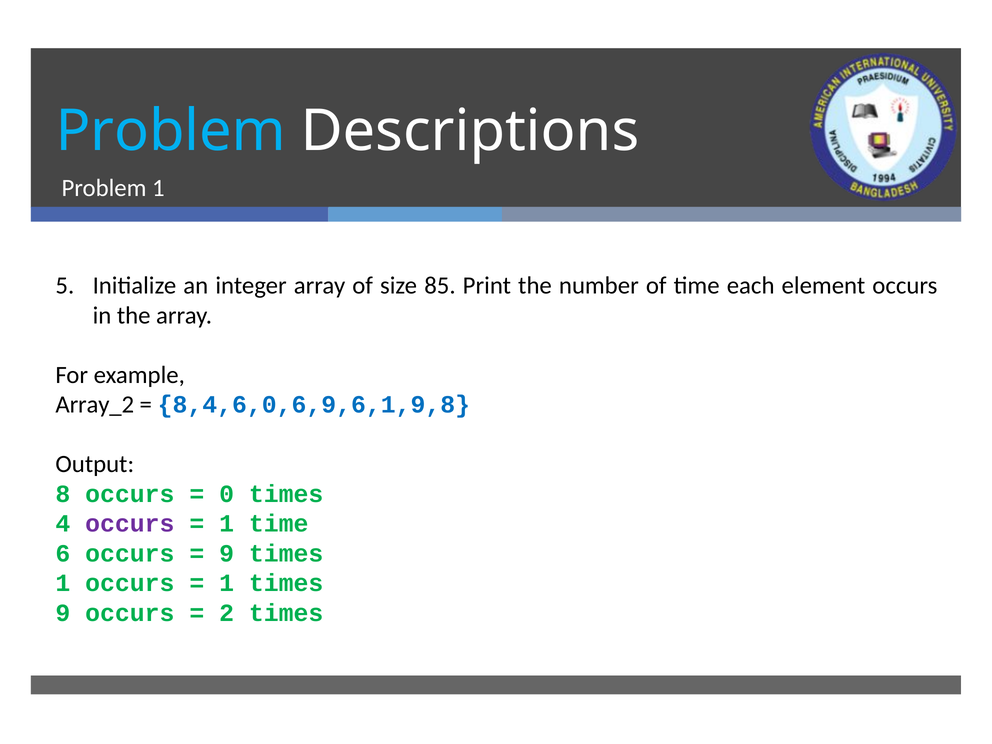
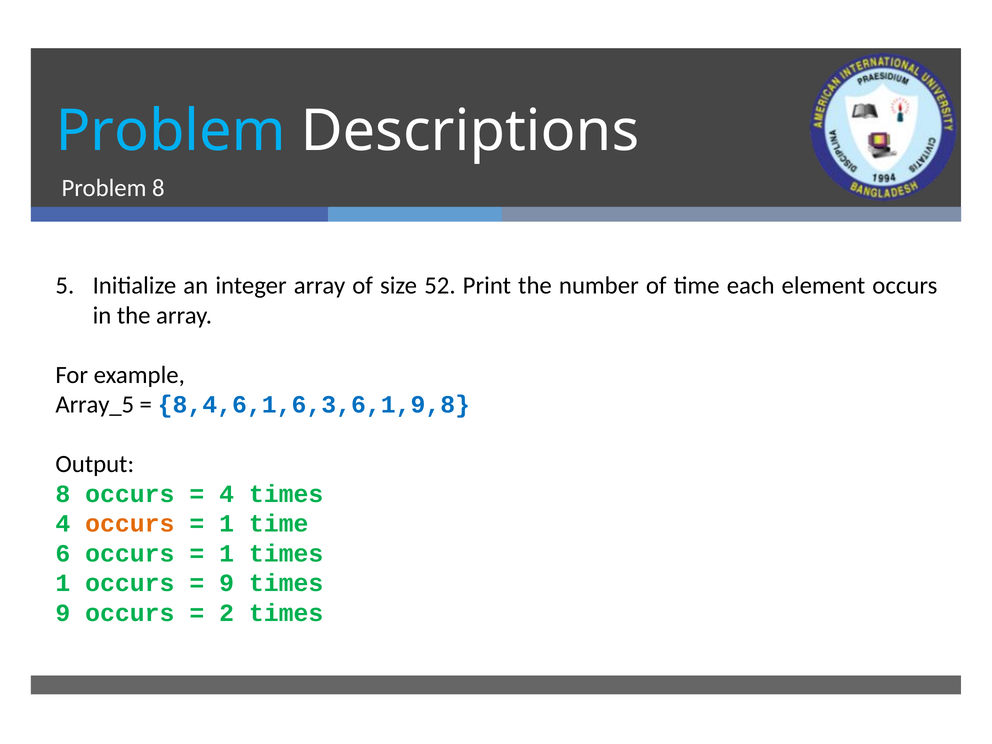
Problem 1: 1 -> 8
85: 85 -> 52
Array_2: Array_2 -> Array_5
8,4,6,0,6,9,6,1,9,8: 8,4,6,0,6,9,6,1,9,8 -> 8,4,6,1,6,3,6,1,9,8
0 at (227, 494): 0 -> 4
occurs at (130, 524) colour: purple -> orange
9 at (227, 554): 9 -> 1
1 at (227, 583): 1 -> 9
